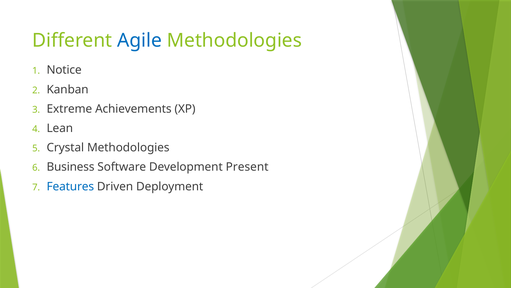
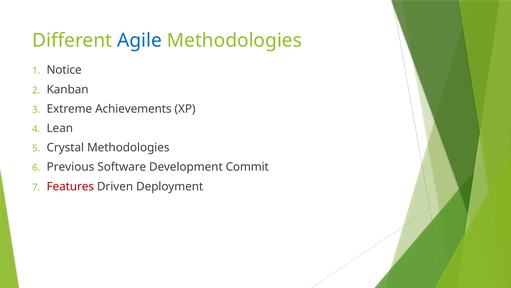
Business: Business -> Previous
Present: Present -> Commit
Features colour: blue -> red
